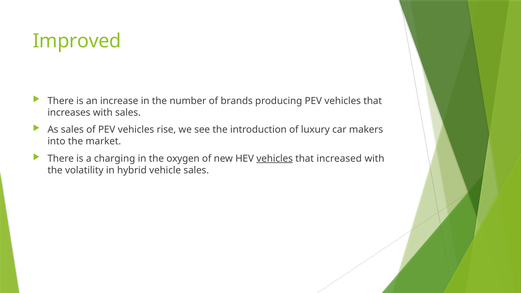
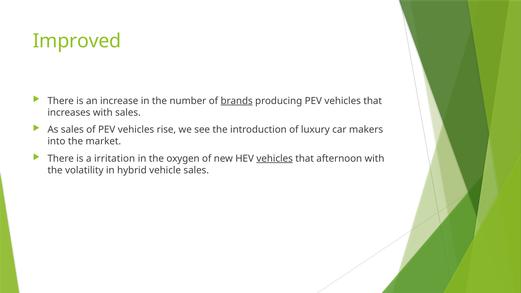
brands underline: none -> present
charging: charging -> irritation
increased: increased -> afternoon
